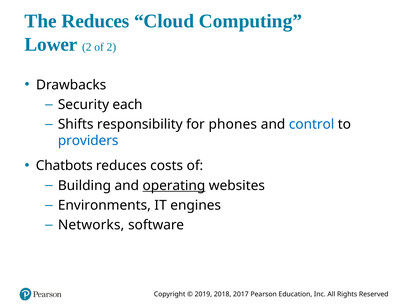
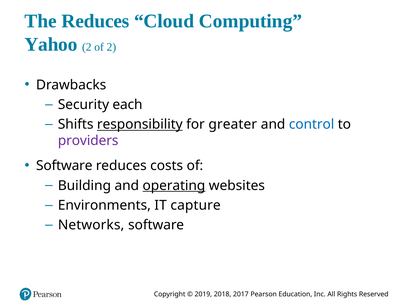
Lower: Lower -> Yahoo
responsibility underline: none -> present
phones: phones -> greater
providers colour: blue -> purple
Chatbots at (64, 166): Chatbots -> Software
engines: engines -> capture
